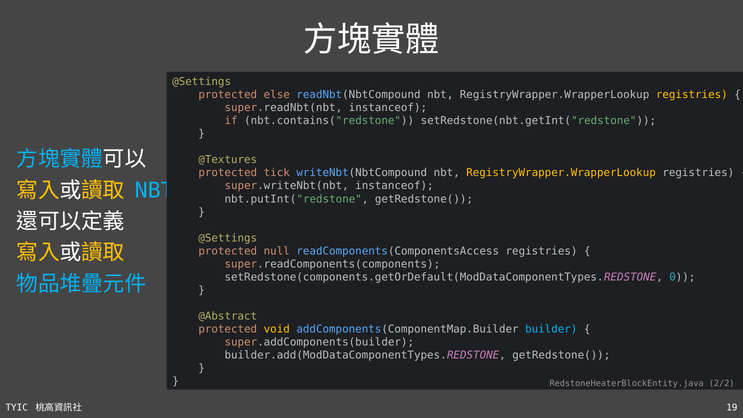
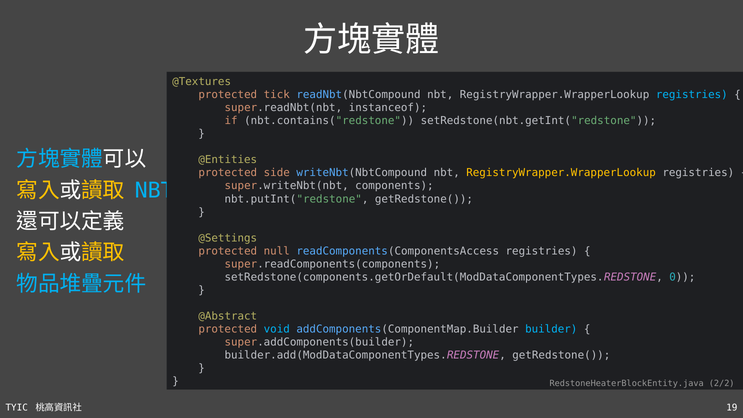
@Settings at (202, 82): @Settings -> @Textures
else: else -> tick
registries at (692, 95) colour: yellow -> light blue
@Textures: @Textures -> @Entities
tick: tick -> side
super.writeNbt(nbt instanceof: instanceof -> components
void colour: yellow -> light blue
